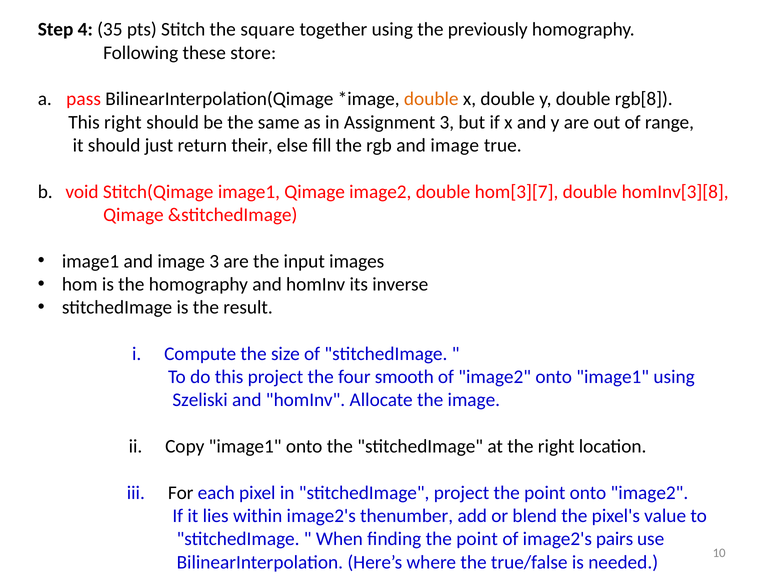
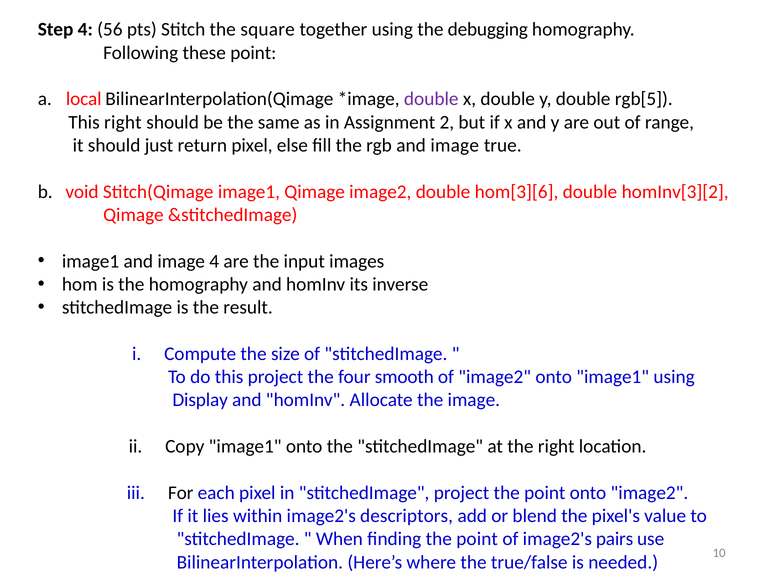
35: 35 -> 56
previously: previously -> debugging
these store: store -> point
pass: pass -> local
double at (431, 99) colour: orange -> purple
rgb[8: rgb[8 -> rgb[5
Assignment 3: 3 -> 2
return their: their -> pixel
hom[3][7: hom[3][7 -> hom[3][6
homInv[3][8: homInv[3][8 -> homInv[3][2
image 3: 3 -> 4
Szeliski: Szeliski -> Display
thenumber: thenumber -> descriptors
